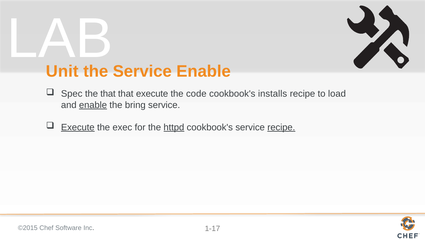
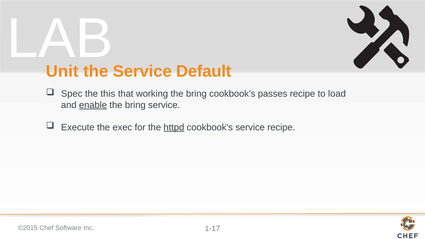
Service Enable: Enable -> Default
the that: that -> this
that execute: execute -> working
code at (196, 94): code -> bring
installs: installs -> passes
Execute at (78, 127) underline: present -> none
recipe at (281, 127) underline: present -> none
